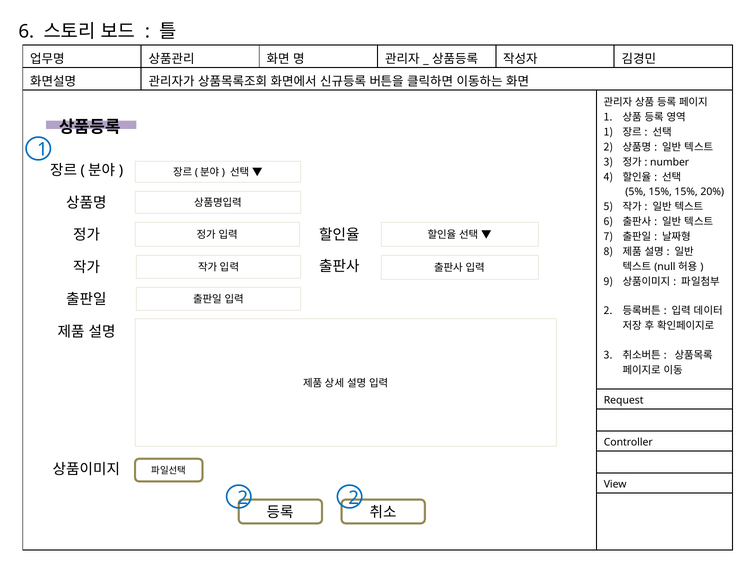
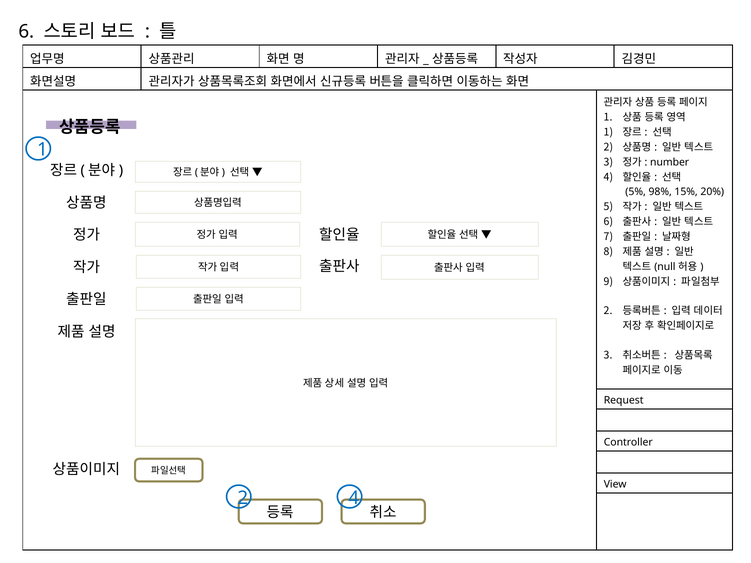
5% 15%: 15% -> 98%
2 2: 2 -> 4
